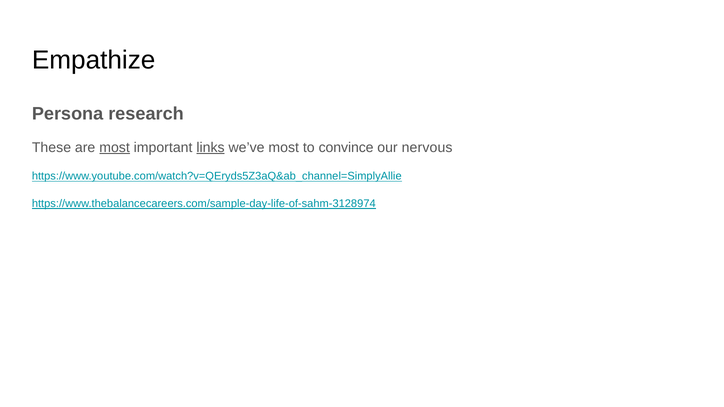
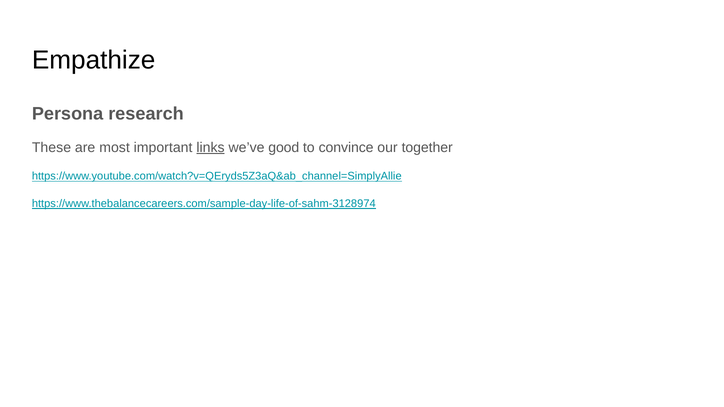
most at (115, 148) underline: present -> none
we’ve most: most -> good
nervous: nervous -> together
